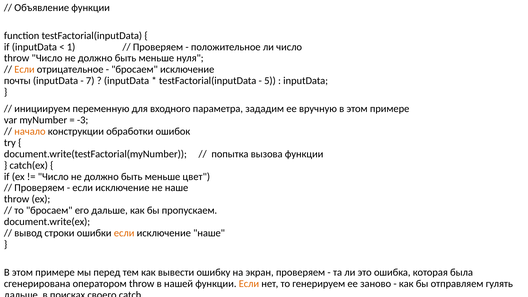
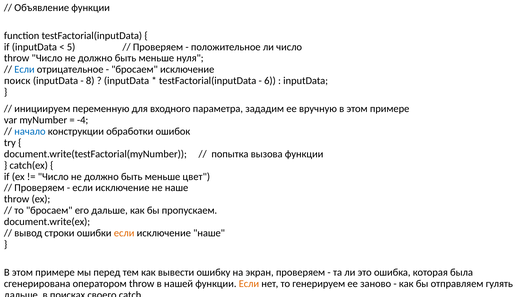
1: 1 -> 5
Если at (24, 70) colour: orange -> blue
почты: почты -> поиск
7: 7 -> 8
5: 5 -> 6
-3: -3 -> -4
начало colour: orange -> blue
